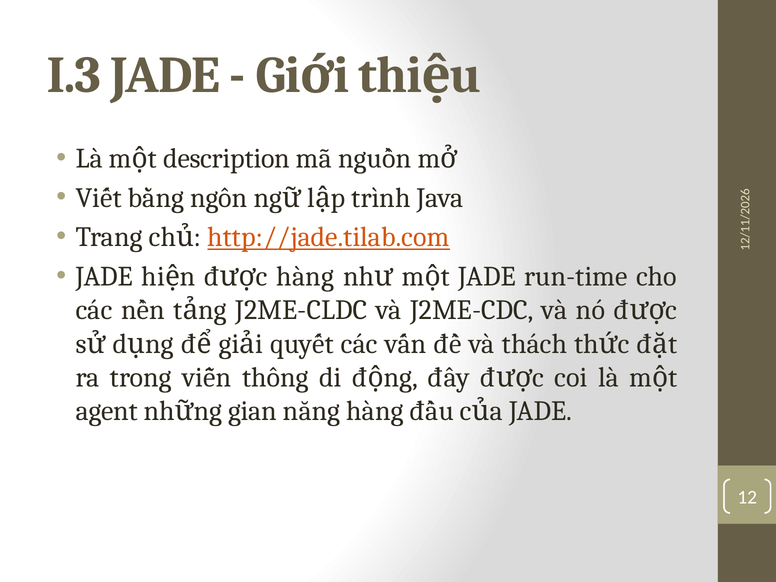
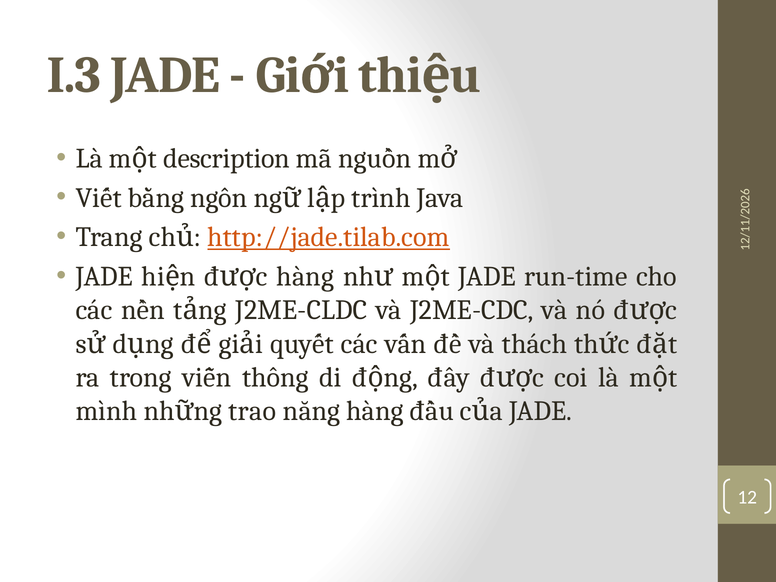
agent: agent -> mình
gian: gian -> trao
